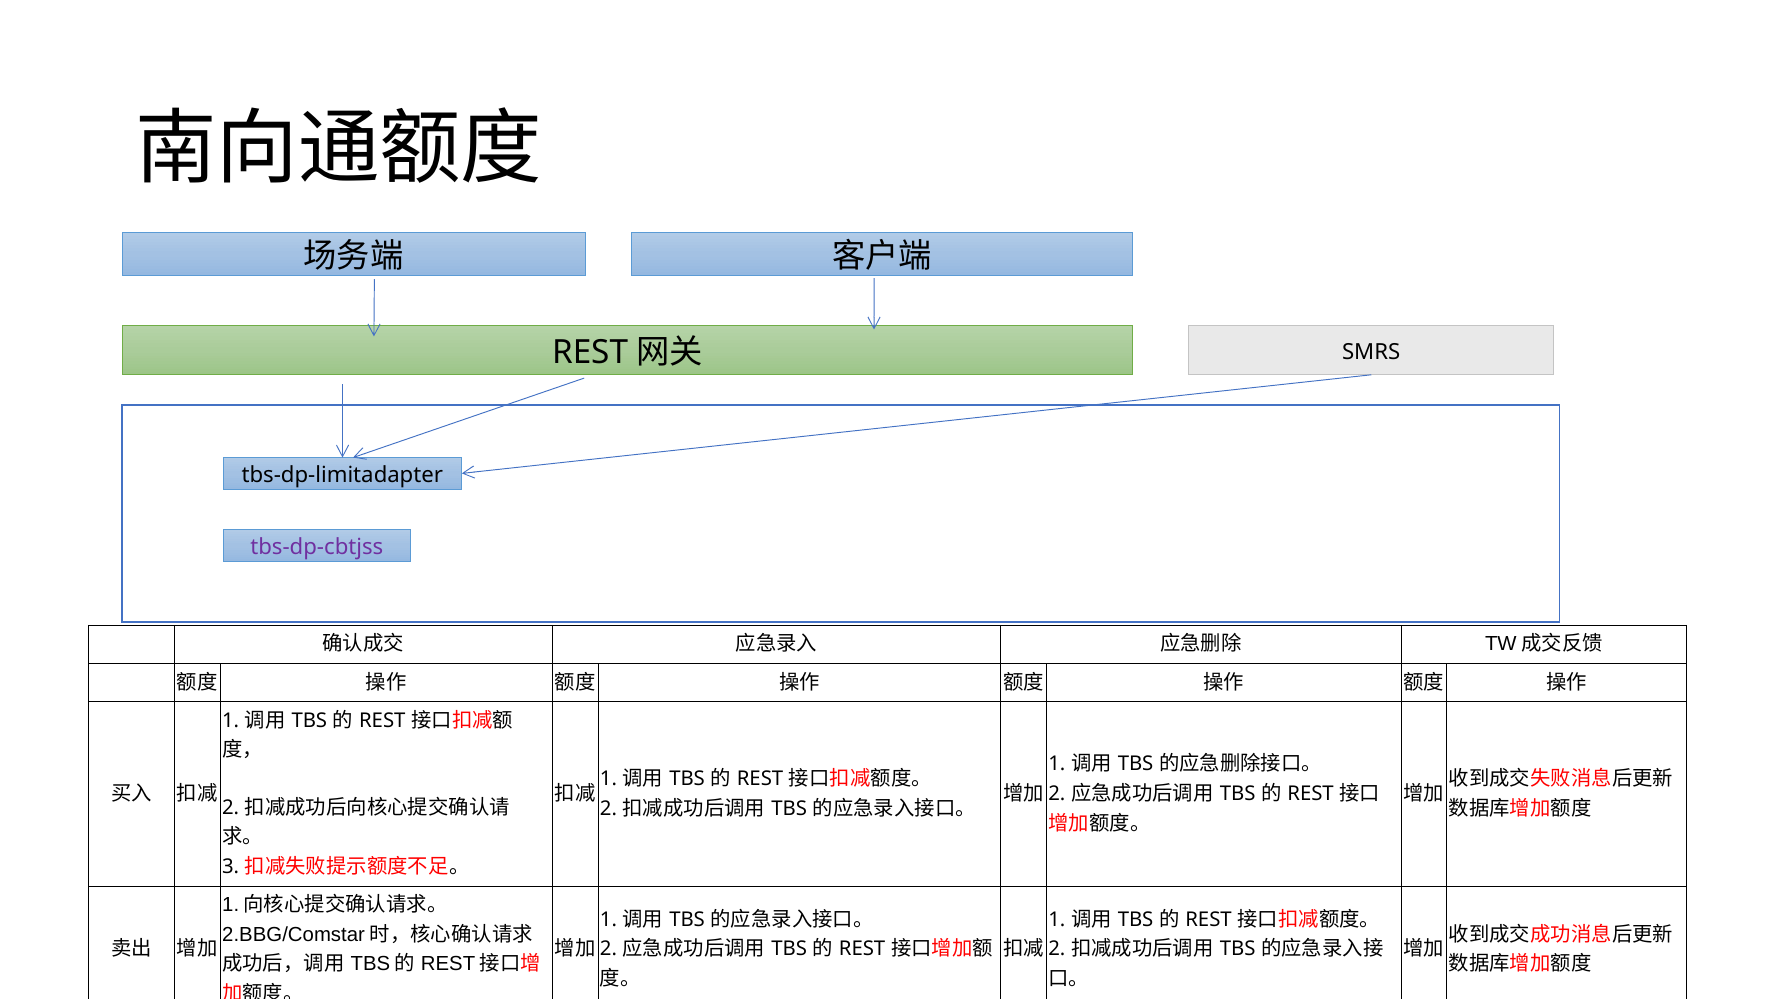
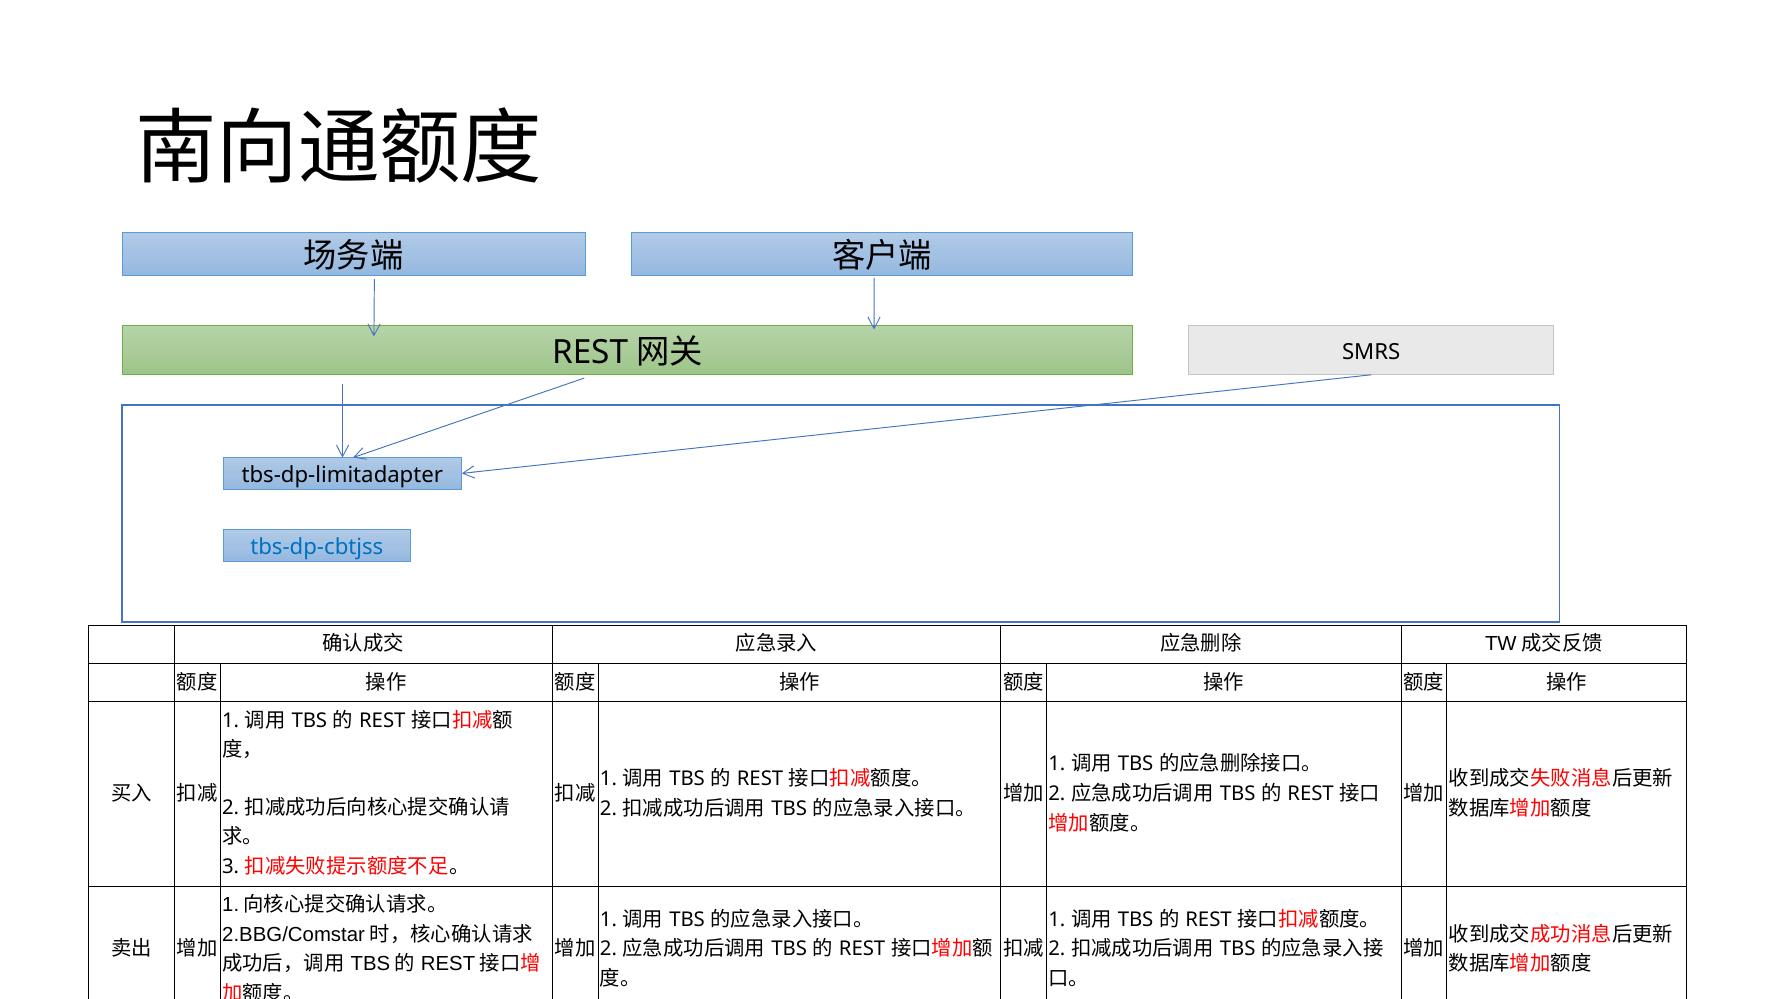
tbs-dp-cbtjss colour: purple -> blue
